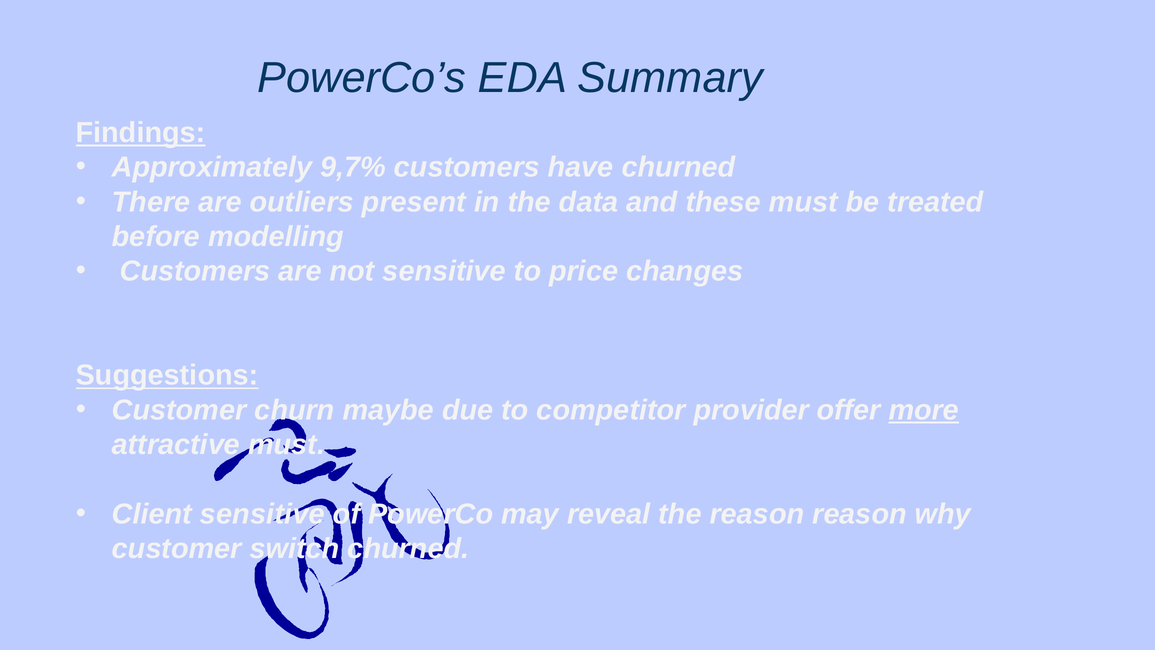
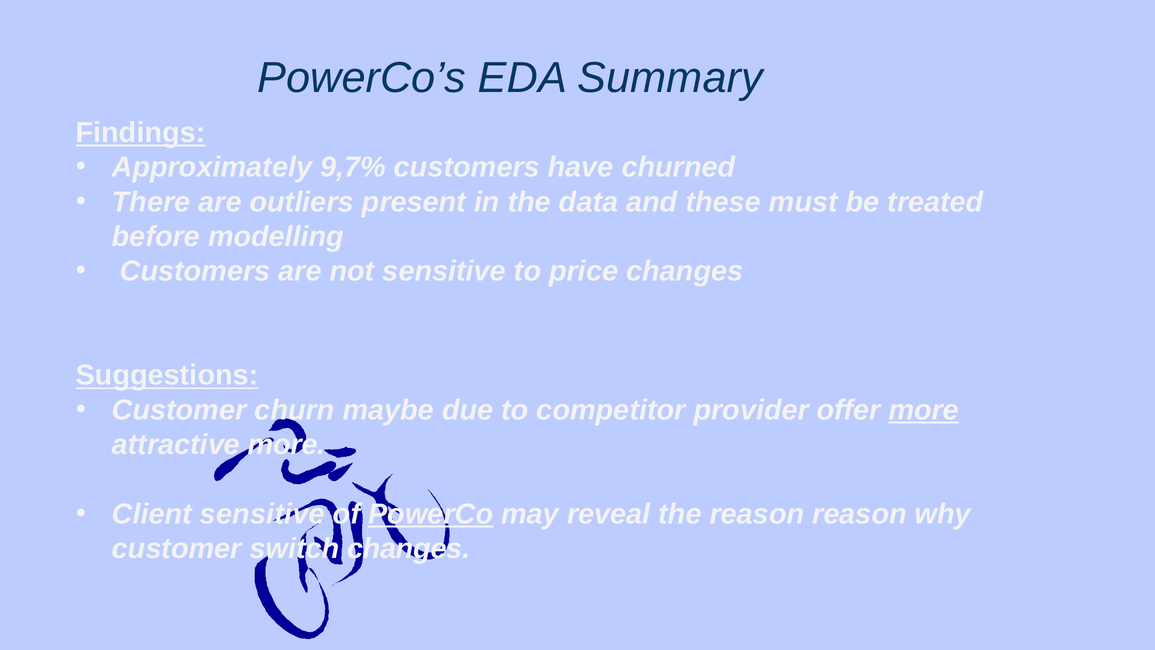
attractive must: must -> more
PowerCo underline: none -> present
switch churned: churned -> changes
